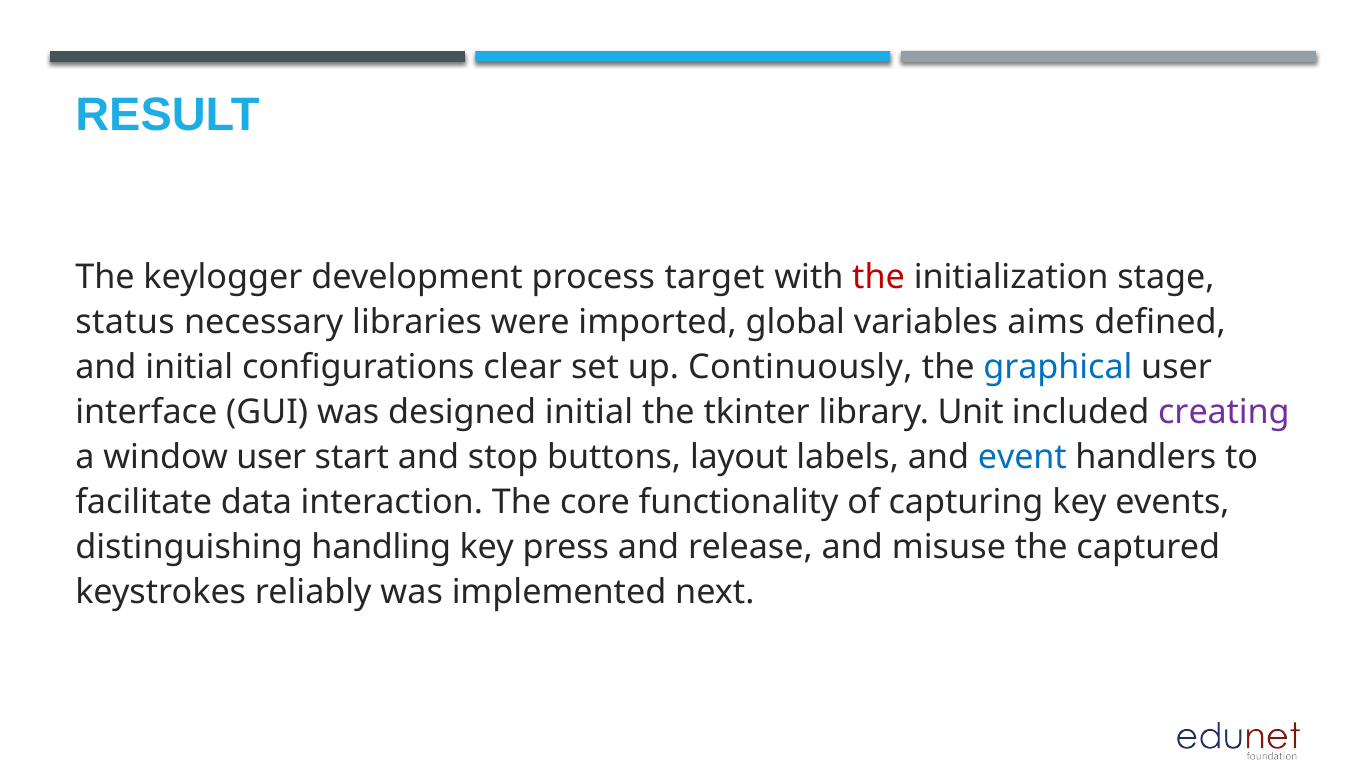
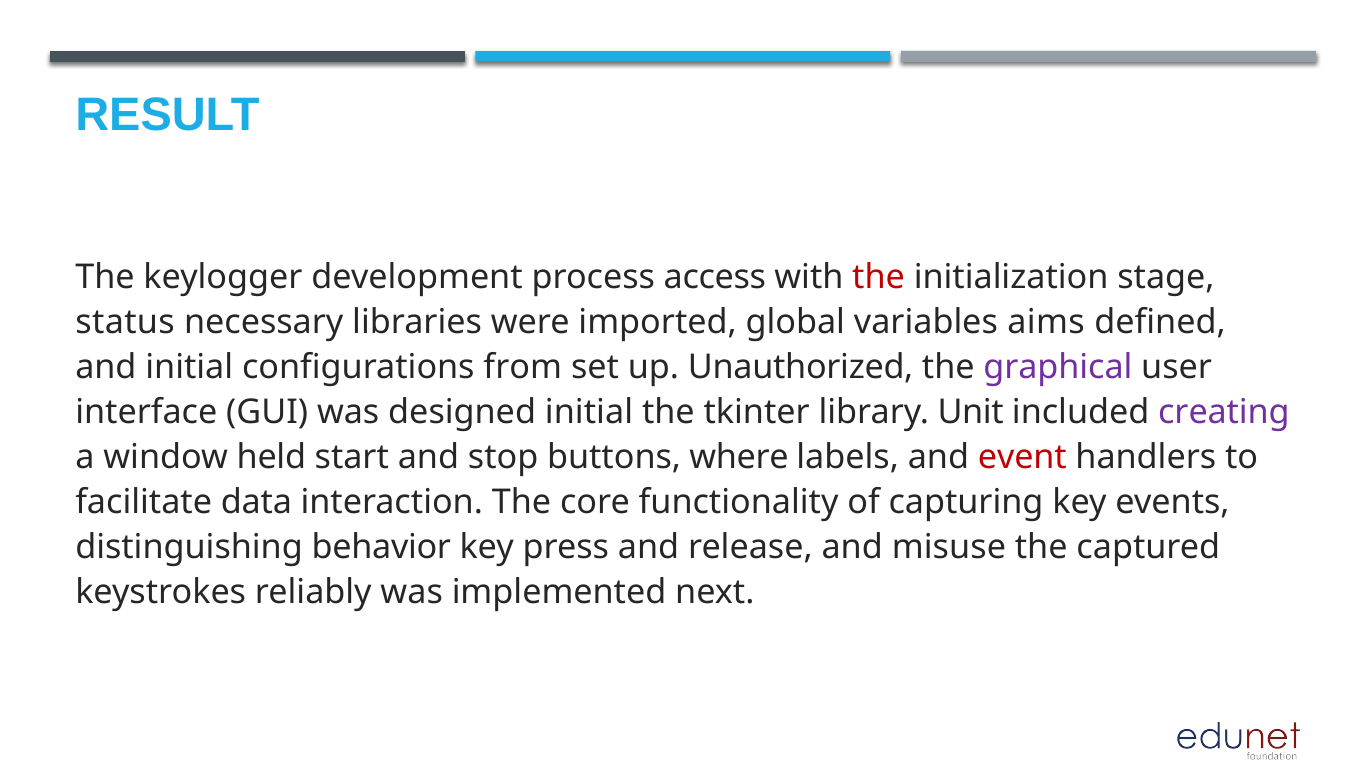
target: target -> access
clear: clear -> from
Continuously: Continuously -> Unauthorized
graphical colour: blue -> purple
window user: user -> held
layout: layout -> where
event colour: blue -> red
handling: handling -> behavior
